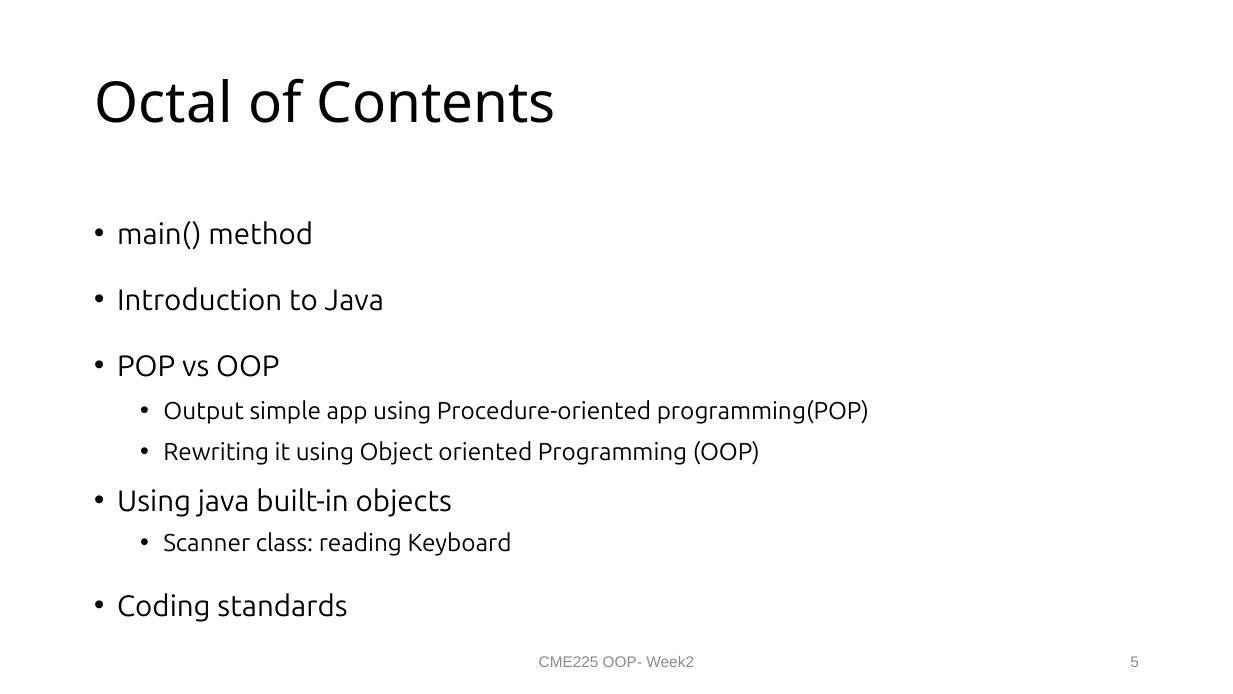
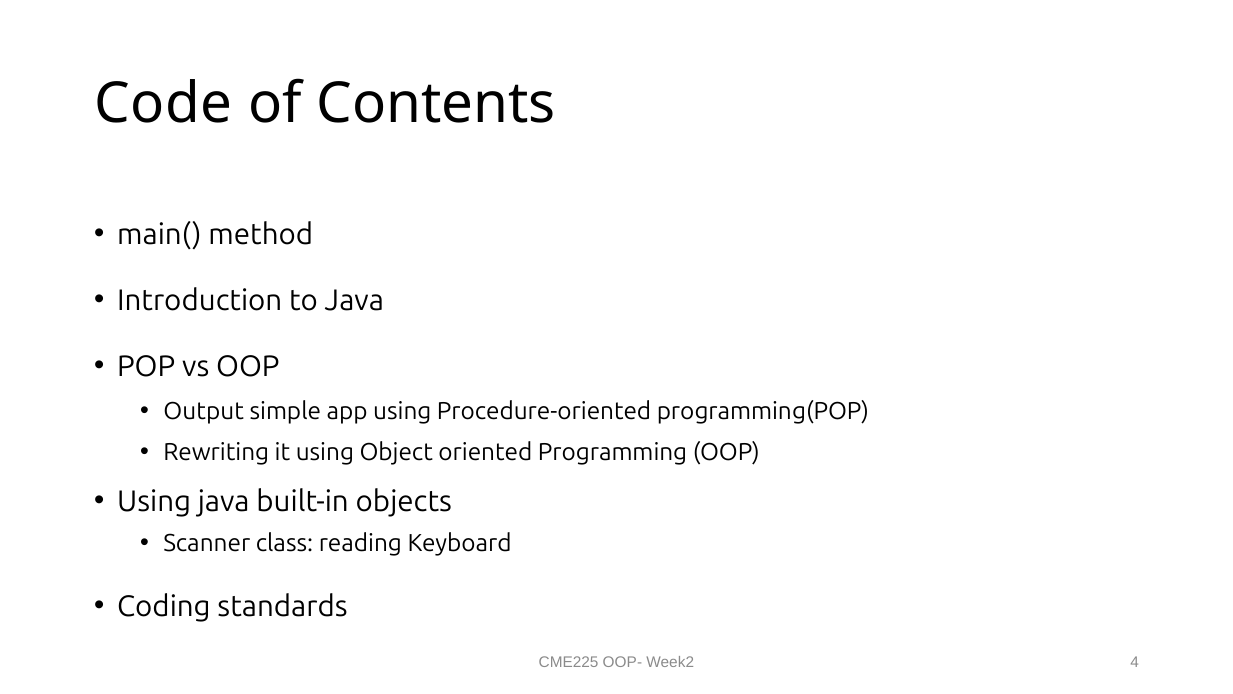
Octal: Octal -> Code
5: 5 -> 4
